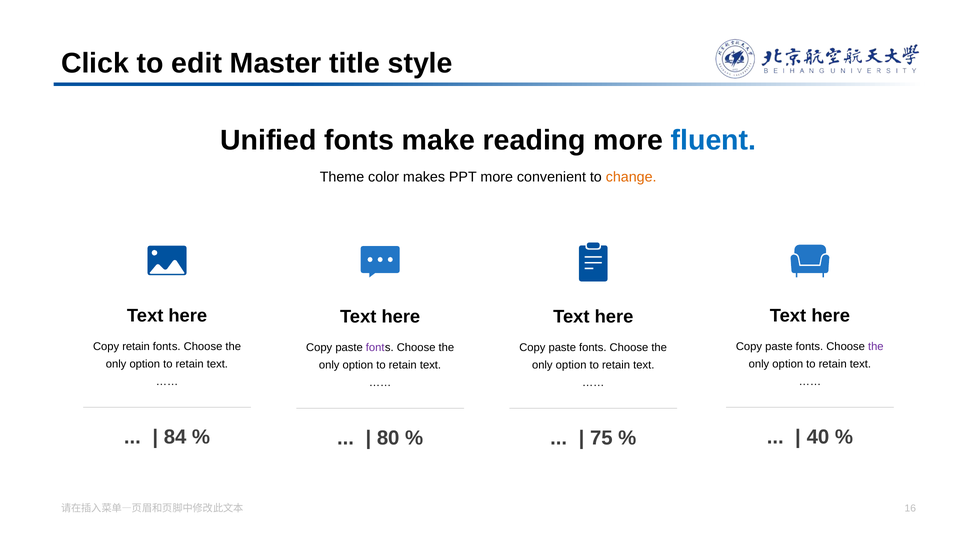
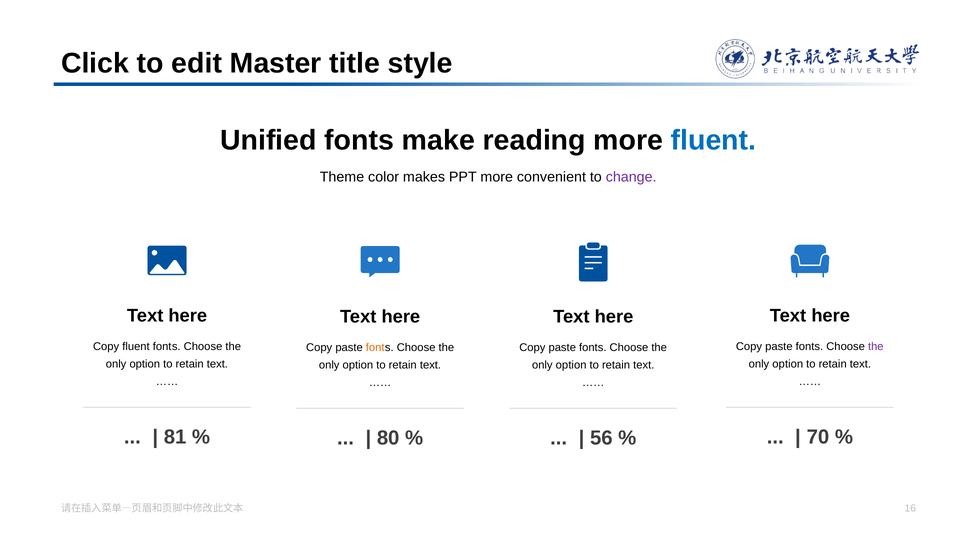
change colour: orange -> purple
Copy retain: retain -> fluent
font at (375, 348) colour: purple -> orange
84: 84 -> 81
40: 40 -> 70
75: 75 -> 56
